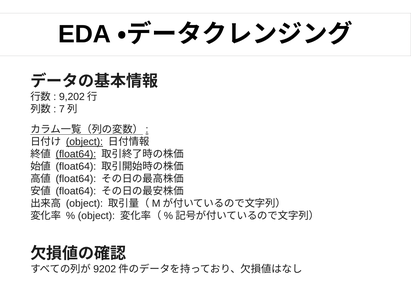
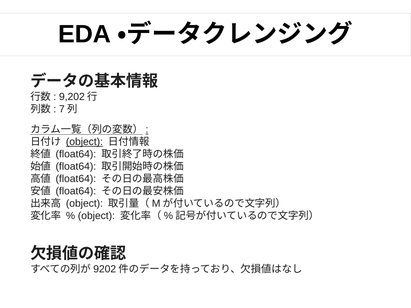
float64 at (76, 154) underline: present -> none
